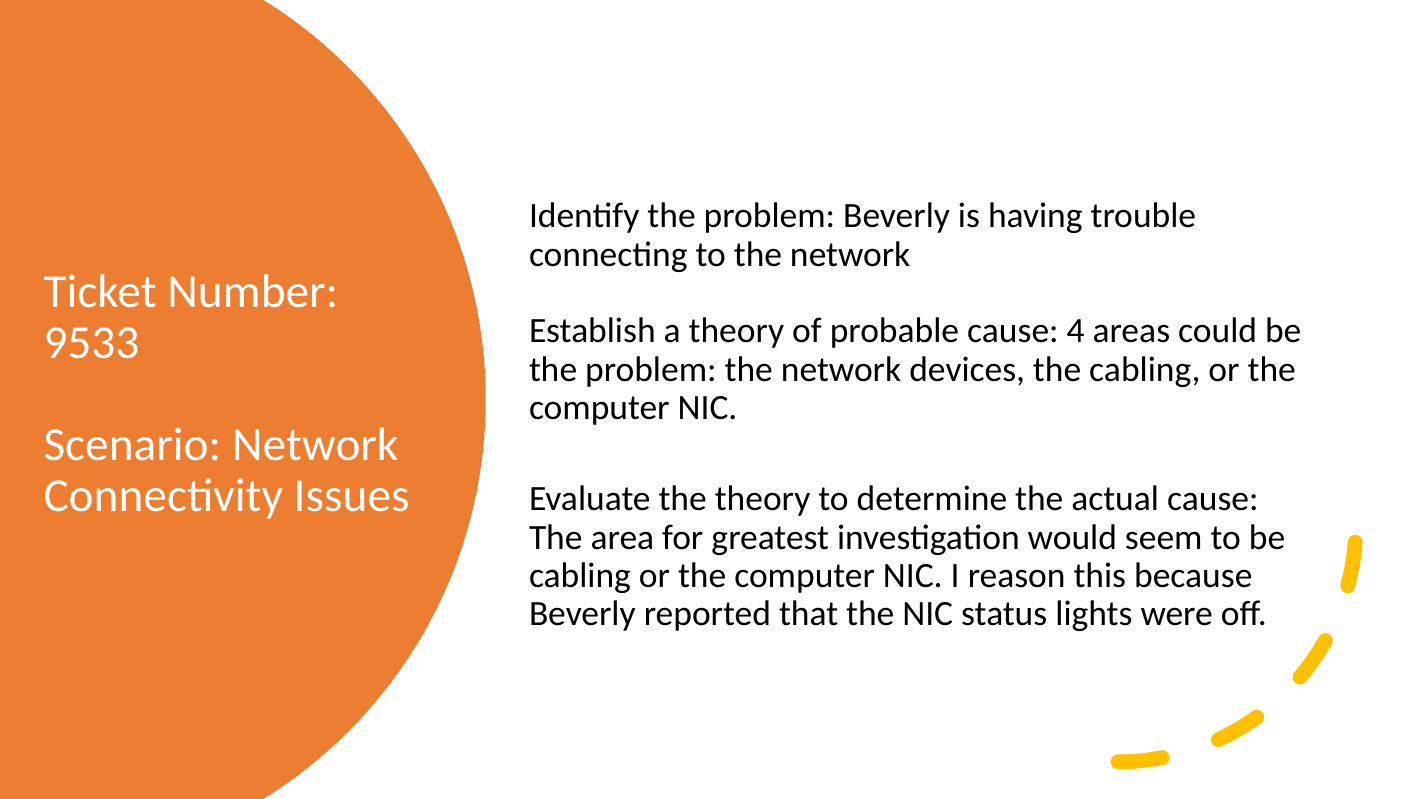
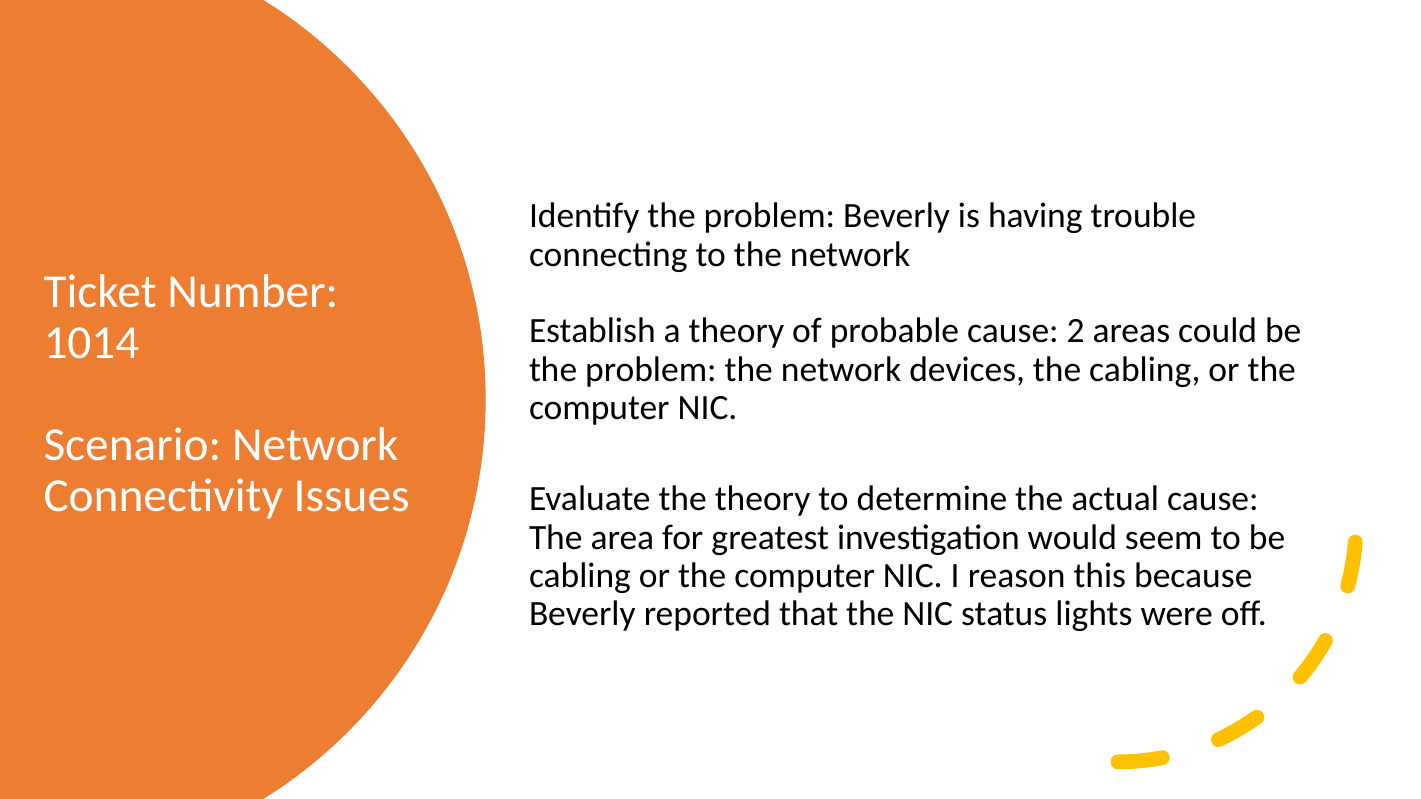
4: 4 -> 2
9533: 9533 -> 1014
